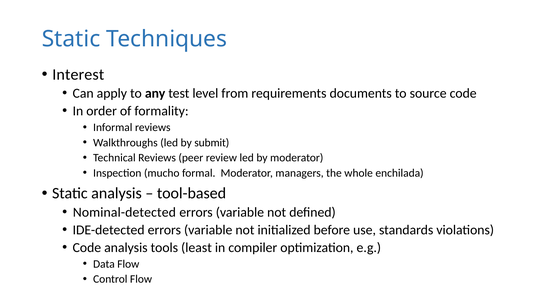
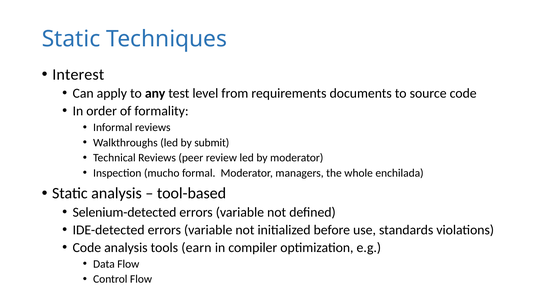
Nominal-detected: Nominal-detected -> Selenium-detected
least: least -> earn
